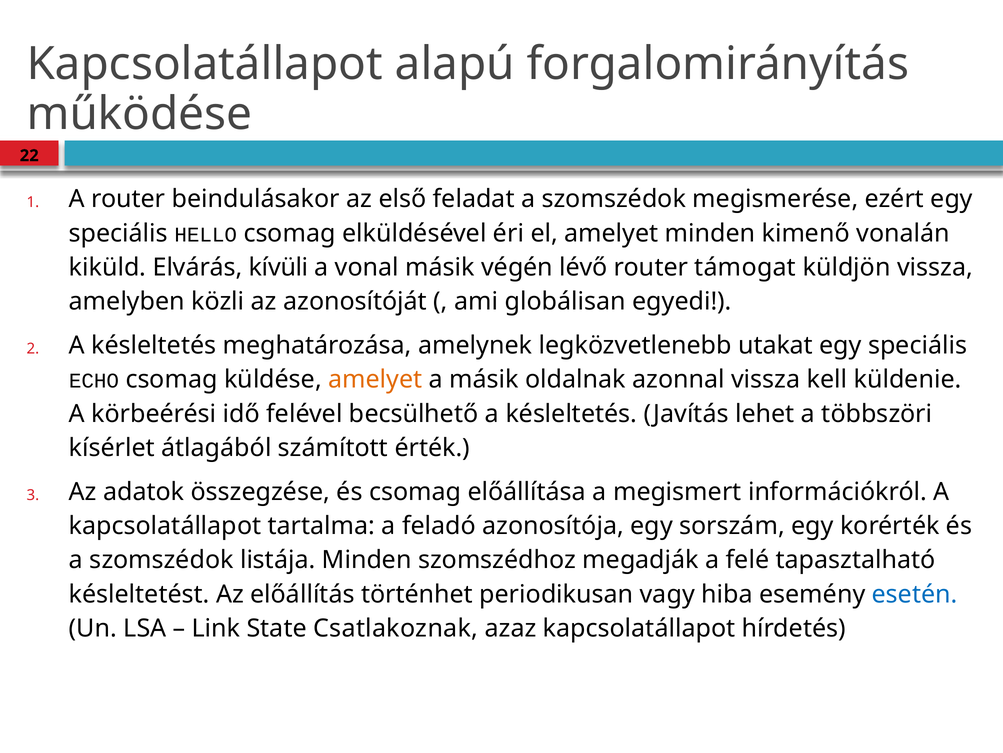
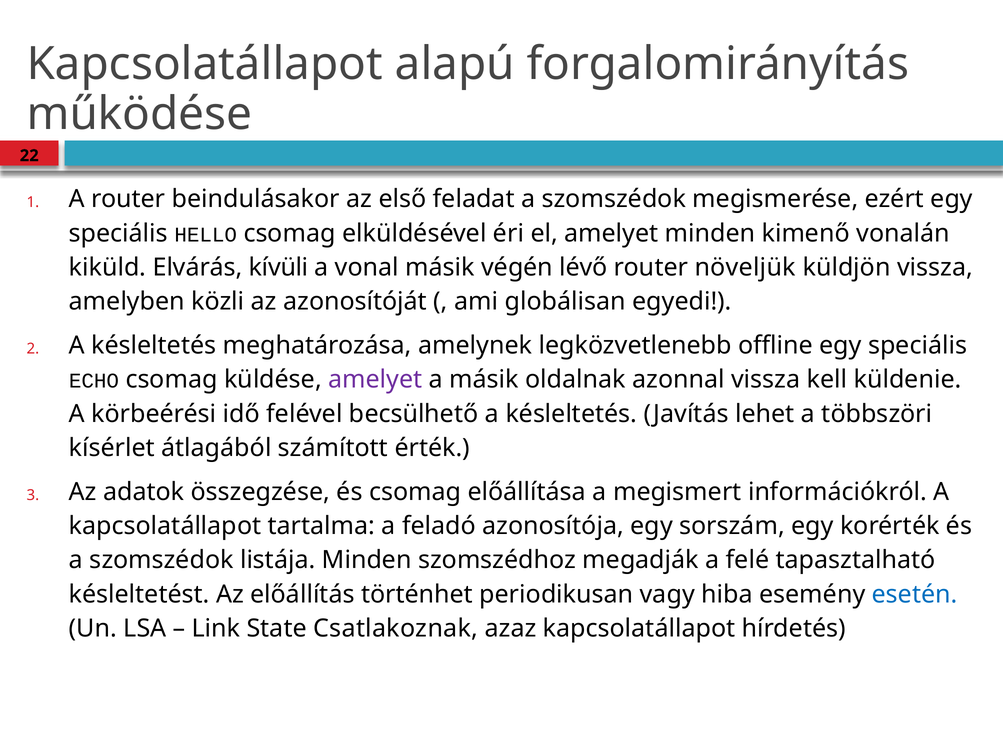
támogat: támogat -> növeljük
utakat: utakat -> offline
amelyet at (375, 379) colour: orange -> purple
